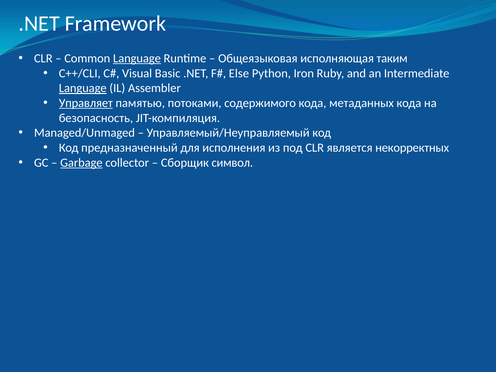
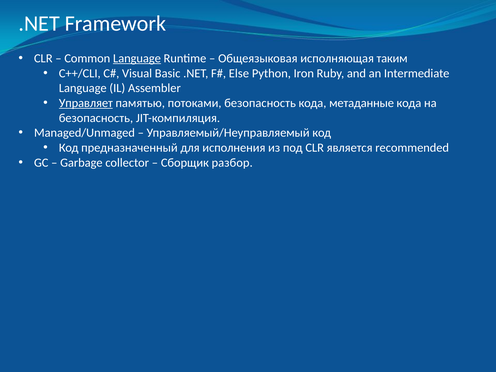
Language at (83, 88) underline: present -> none
потоками содержимого: содержимого -> безопасность
метаданных: метаданных -> метаданные
некорректных: некорректных -> recommended
Garbage underline: present -> none
символ: символ -> разбор
